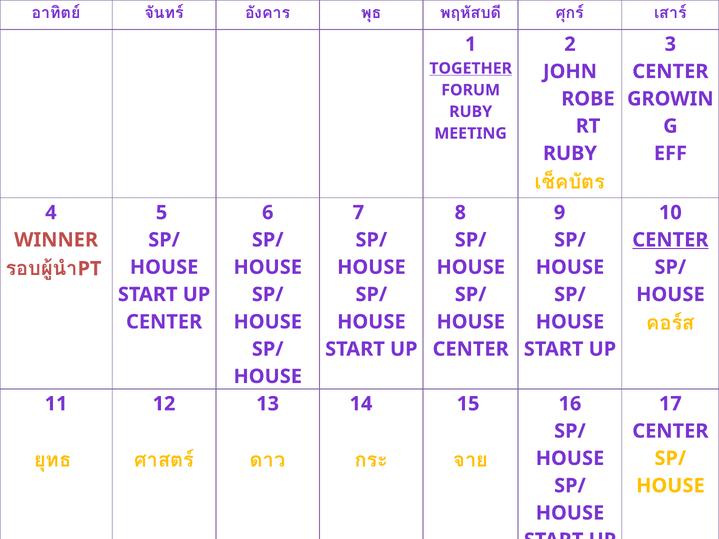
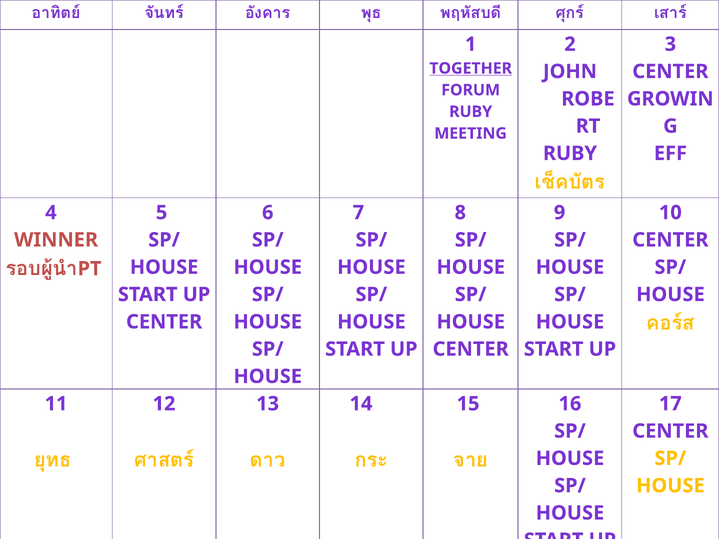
CENTER at (670, 240) underline: present -> none
